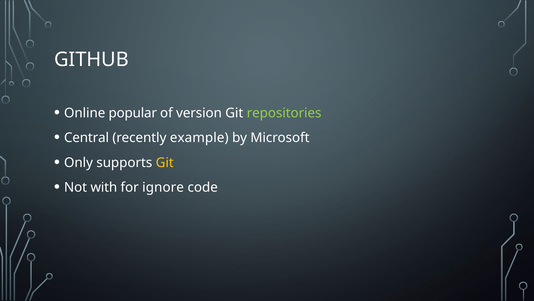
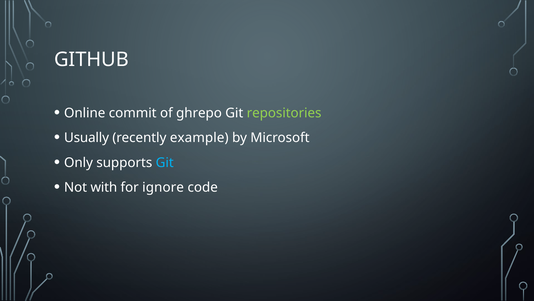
popular: popular -> commit
version: version -> ghrepo
Central: Central -> Usually
Git at (165, 162) colour: yellow -> light blue
